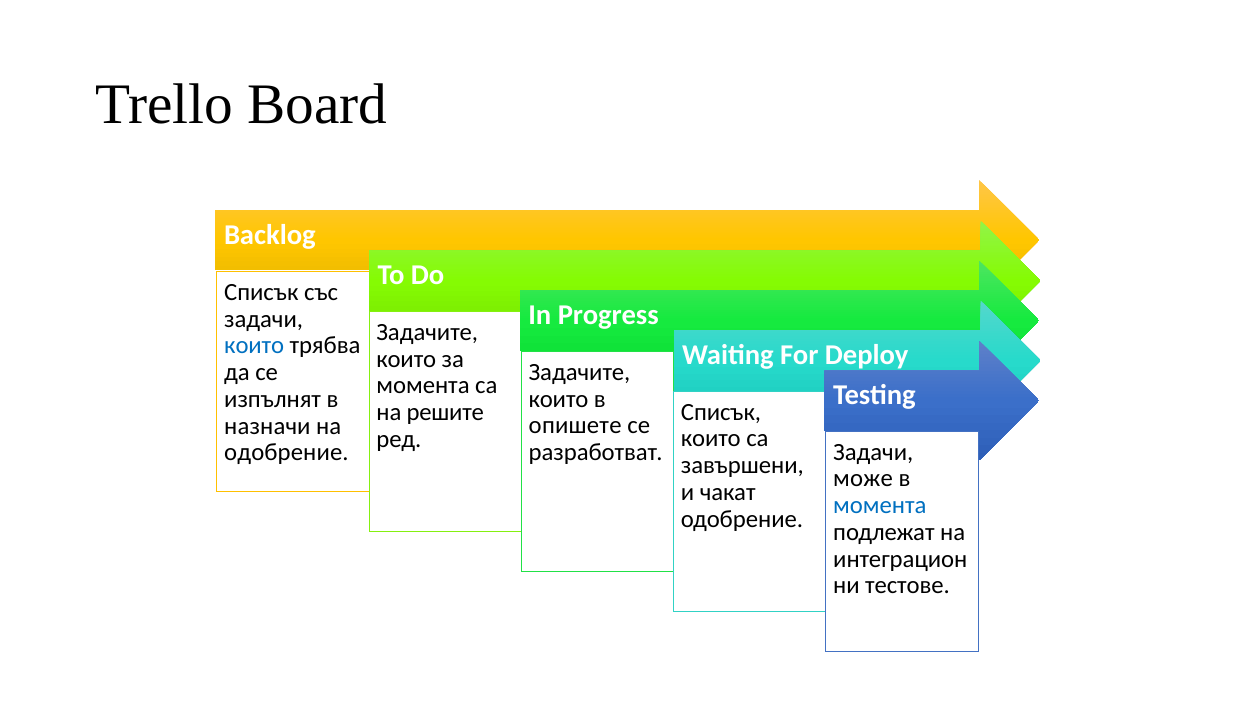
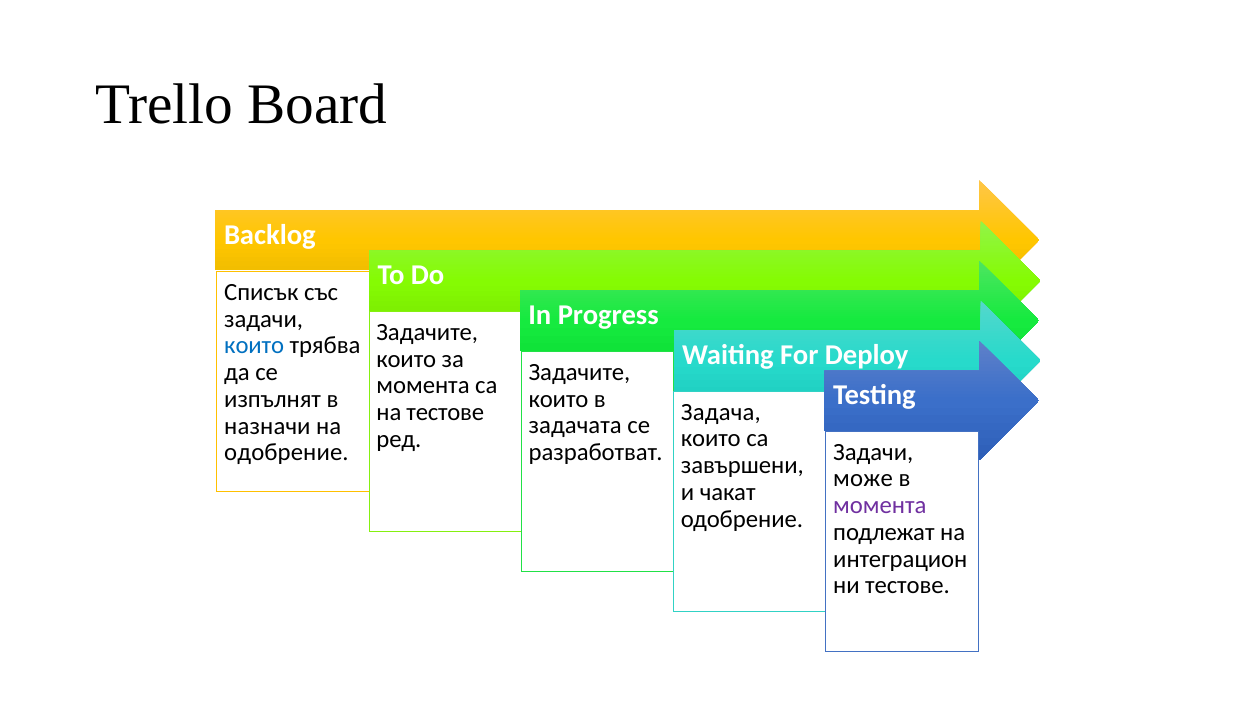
Списък at (721, 412): Списък -> Задача
на решите: решите -> тестове
опишете: опишете -> задачата
момента at (880, 506) colour: blue -> purple
